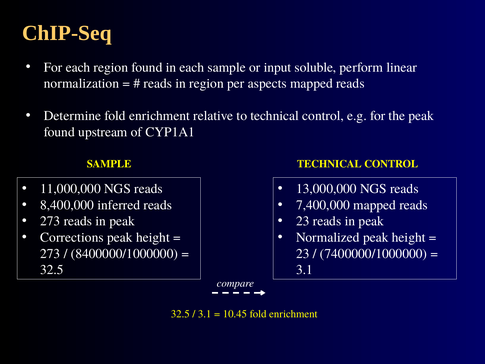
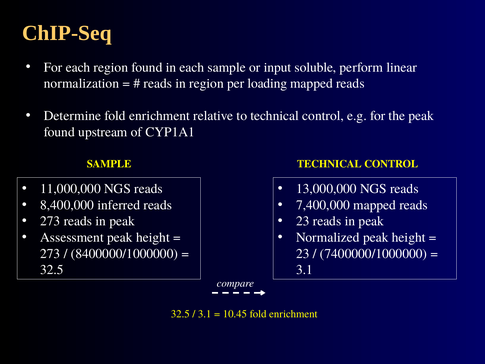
aspects: aspects -> loading
Corrections: Corrections -> Assessment
